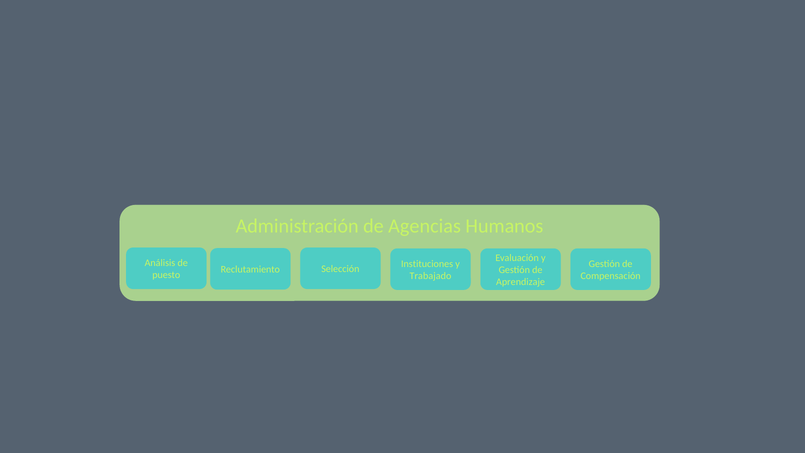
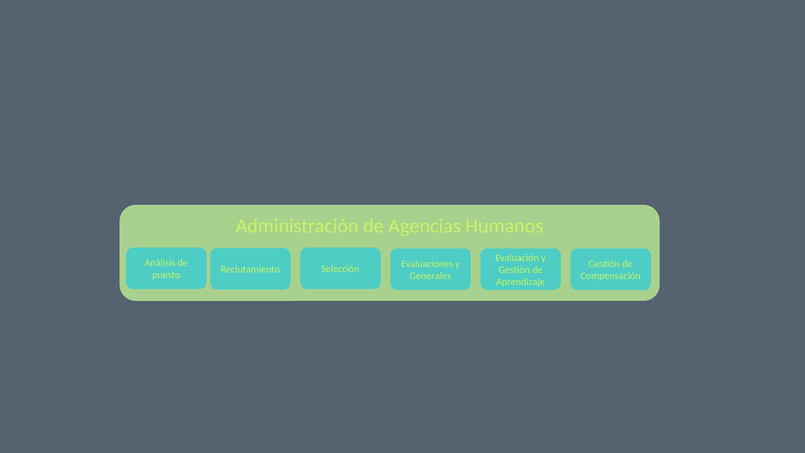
Instituciones: Instituciones -> Evaluaciones
Trabajado: Trabajado -> Generales
